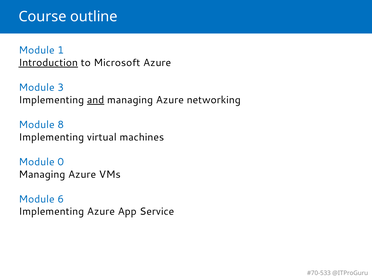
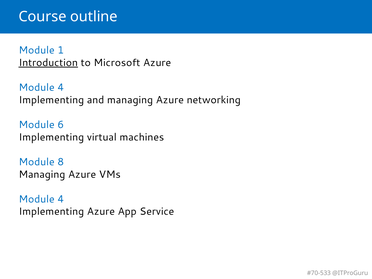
3 at (61, 88): 3 -> 4
and underline: present -> none
8: 8 -> 6
0: 0 -> 8
6 at (61, 199): 6 -> 4
